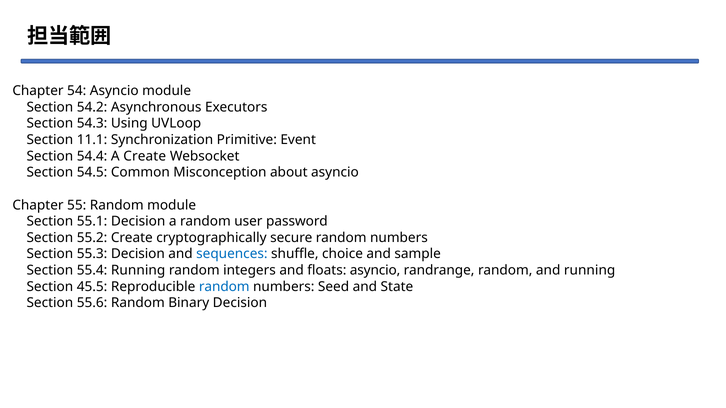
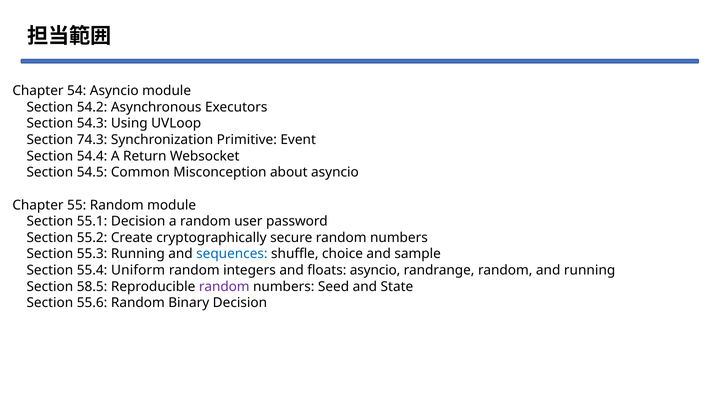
11.1: 11.1 -> 74.3
A Create: Create -> Return
55.3 Decision: Decision -> Running
55.4 Running: Running -> Uniform
45.5: 45.5 -> 58.5
random at (224, 287) colour: blue -> purple
